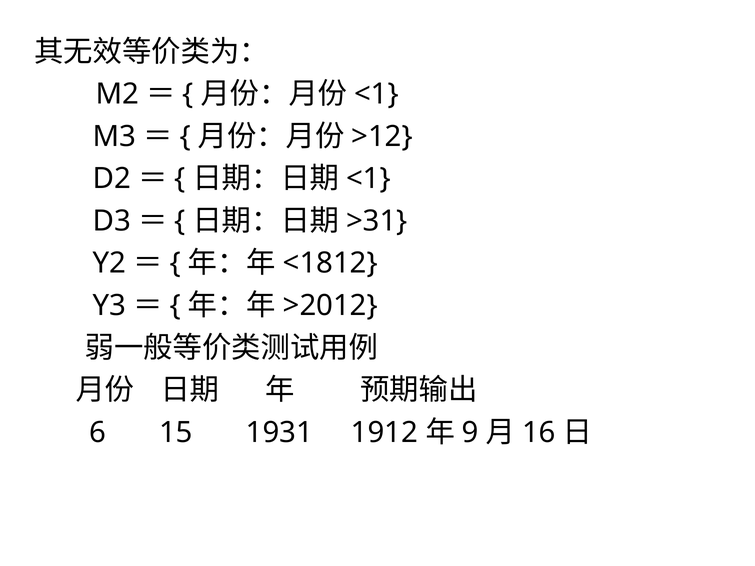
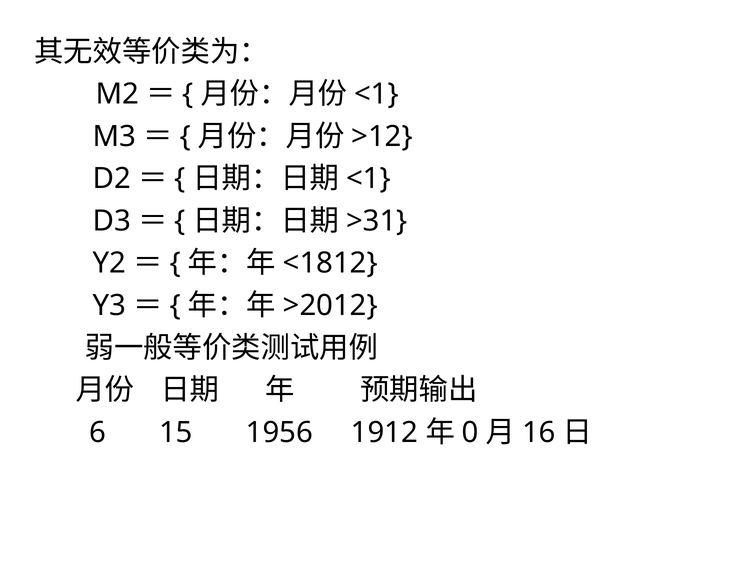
1931: 1931 -> 1956
9: 9 -> 0
